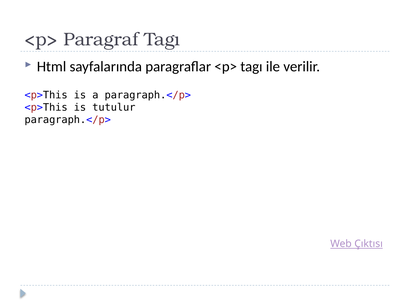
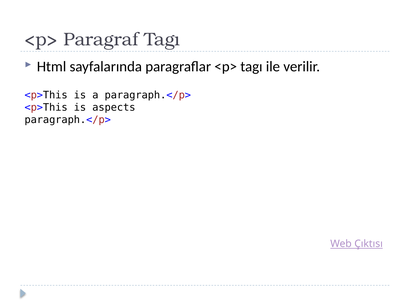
tutulur: tutulur -> aspects
